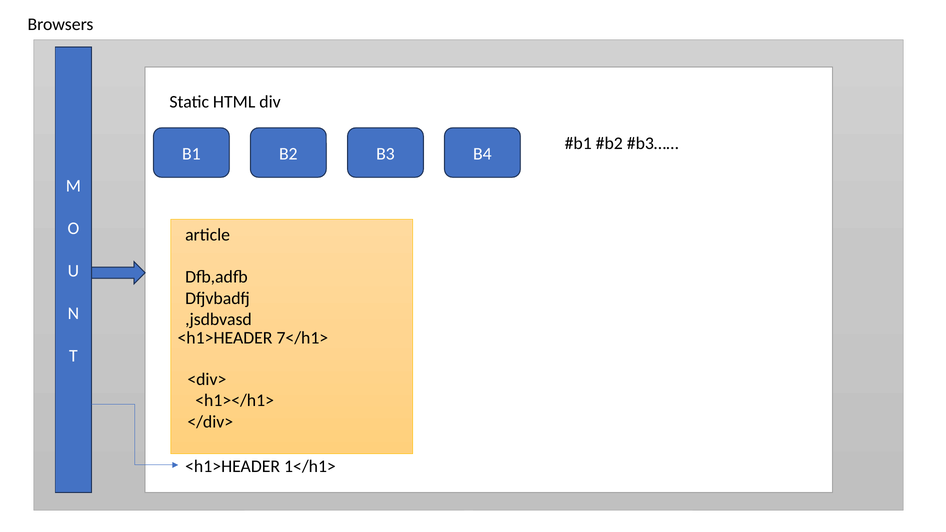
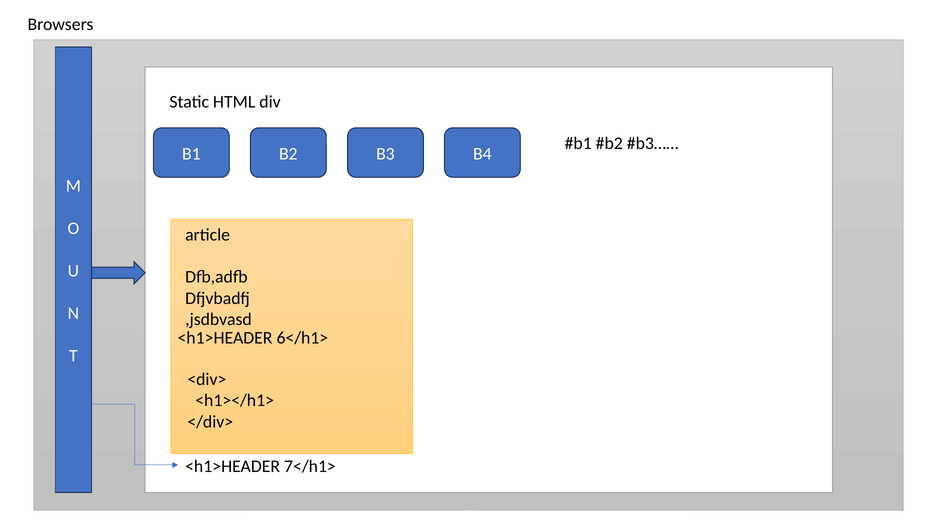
7</h1>: 7</h1> -> 6</h1>
1</h1>: 1</h1> -> 7</h1>
